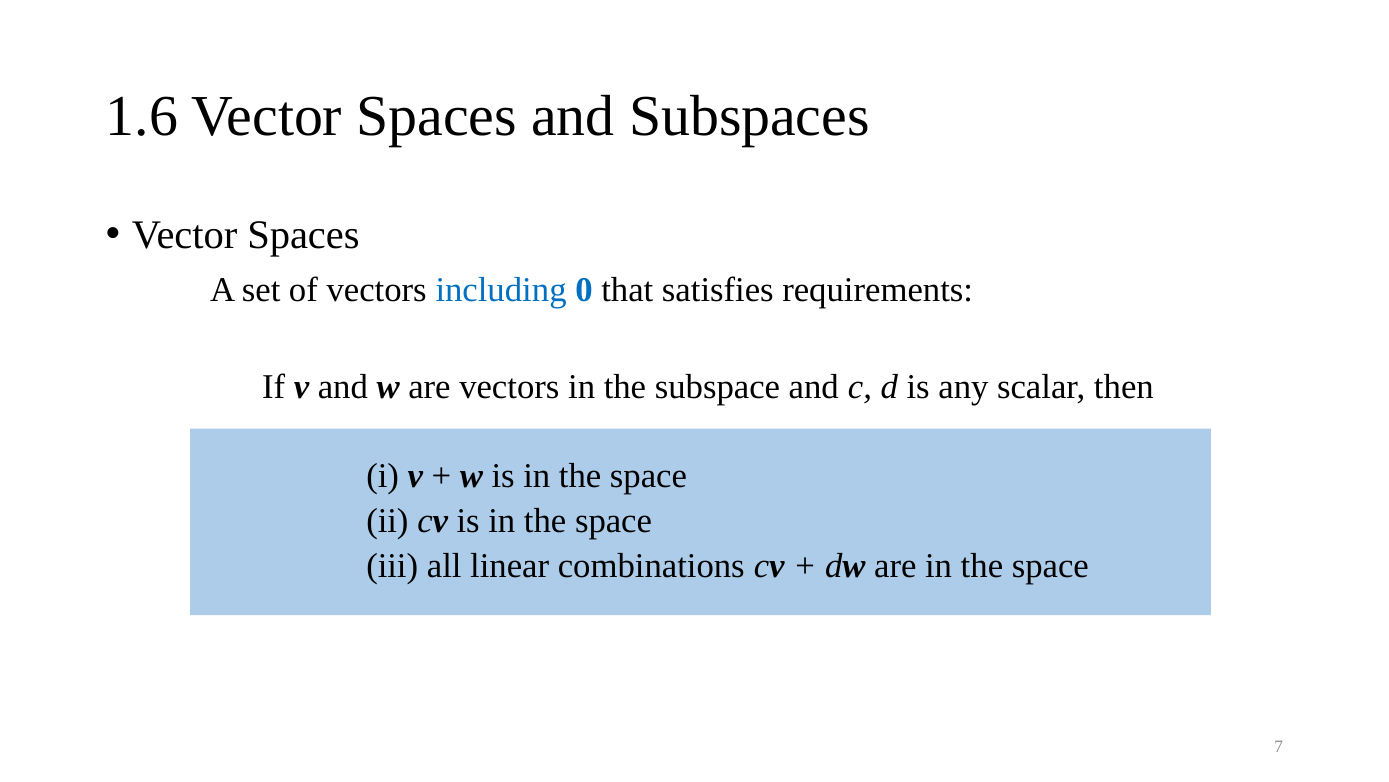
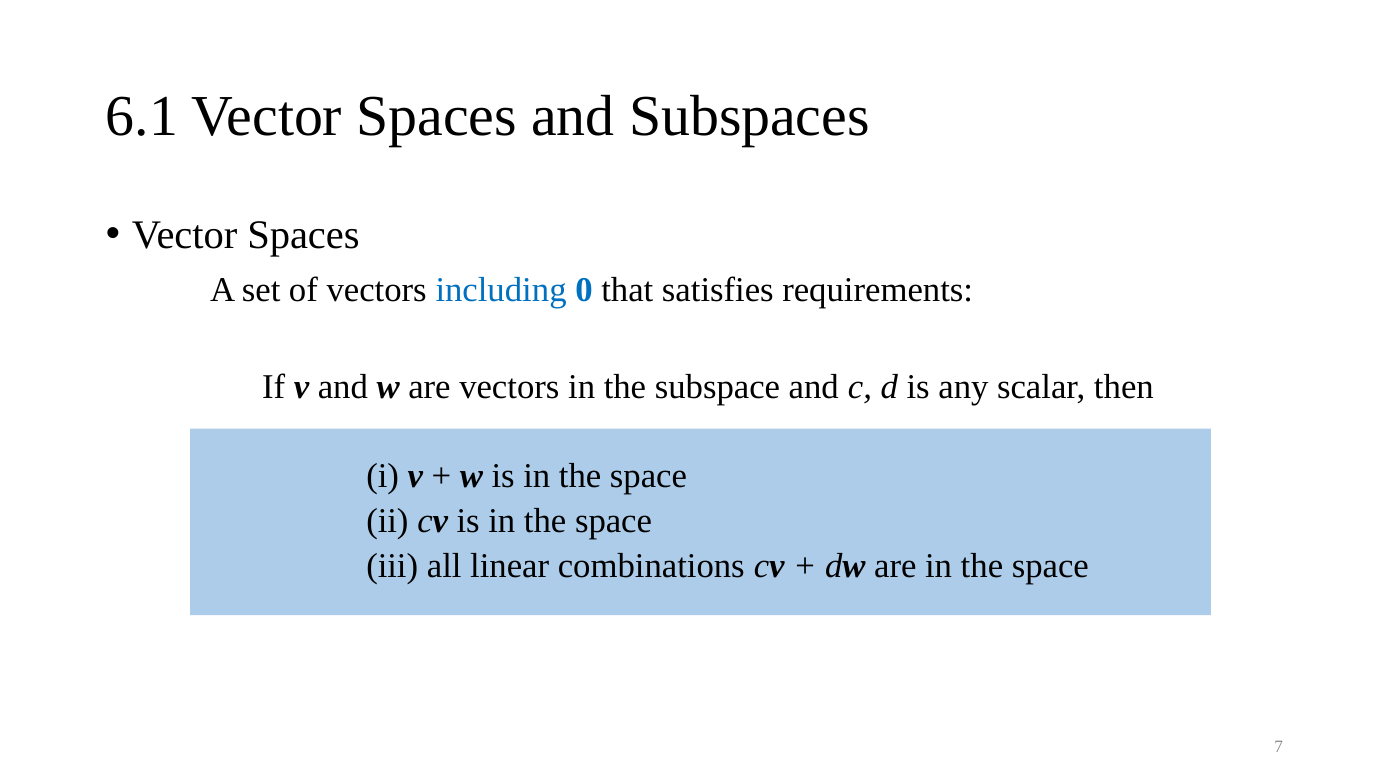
1.6: 1.6 -> 6.1
